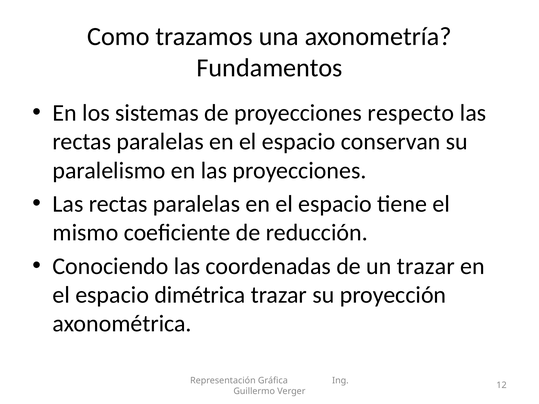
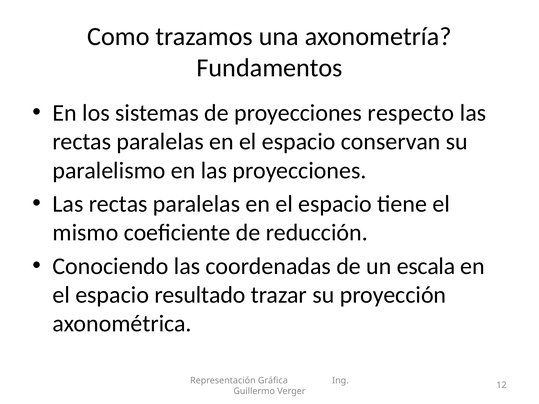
un trazar: trazar -> escala
dimétrica: dimétrica -> resultado
